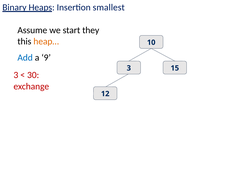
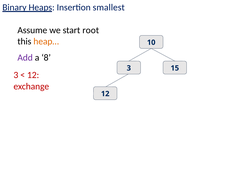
they: they -> root
Add colour: blue -> purple
9: 9 -> 8
30 at (33, 75): 30 -> 12
